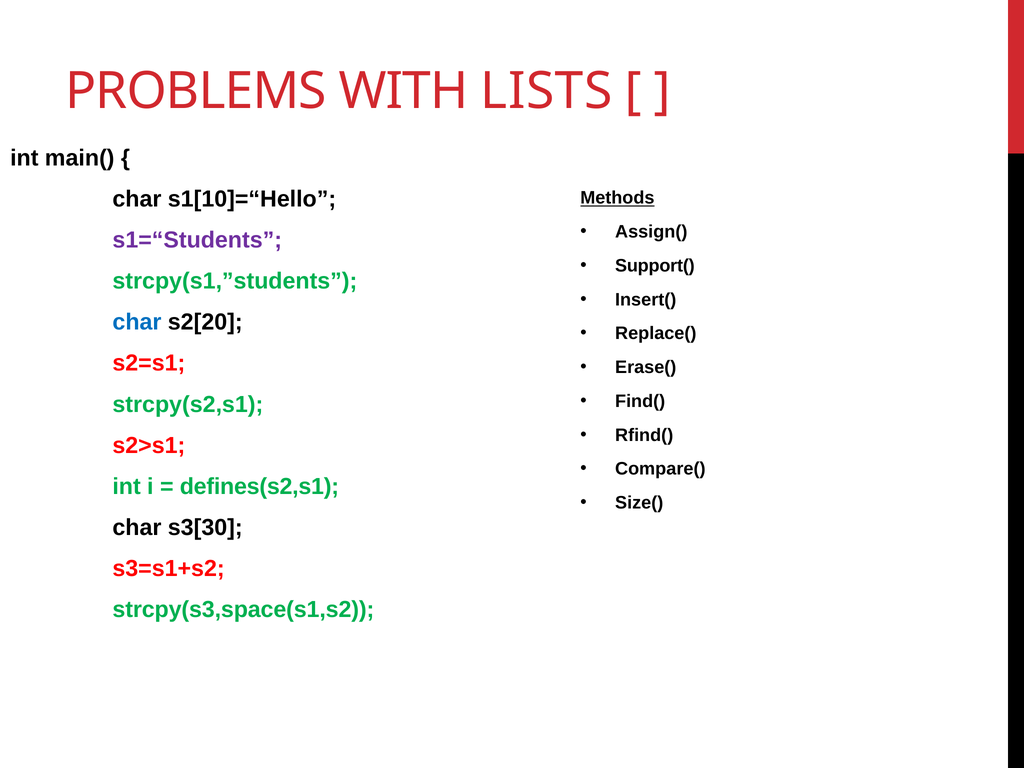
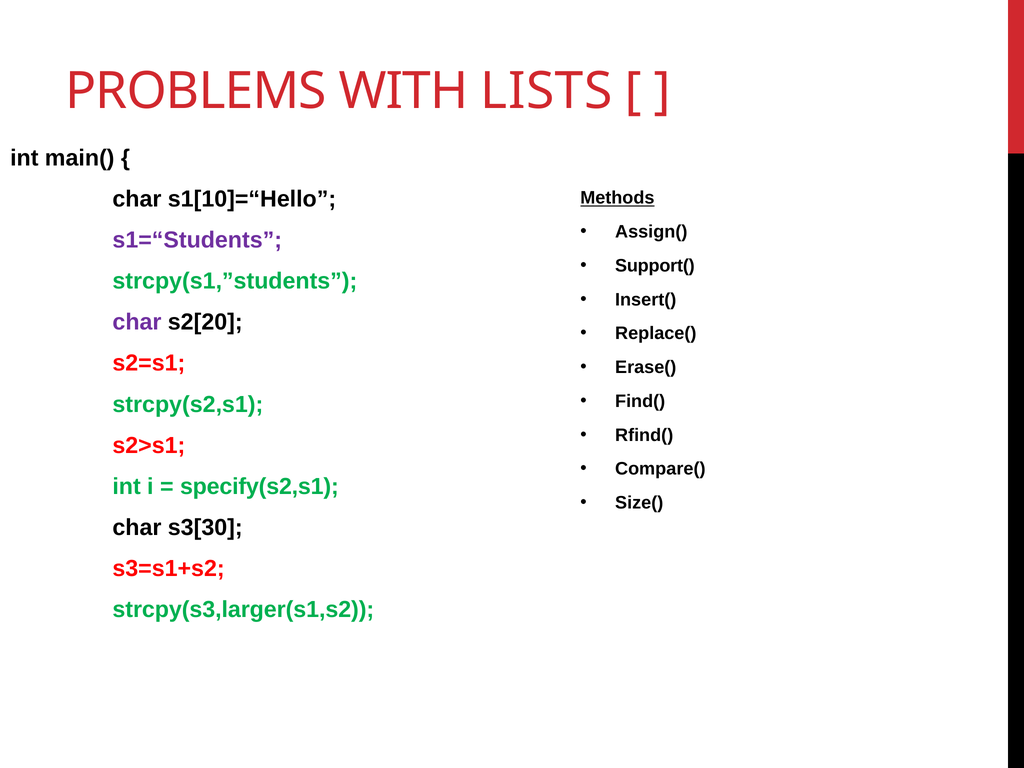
char at (137, 322) colour: blue -> purple
defines(s2,s1: defines(s2,s1 -> specify(s2,s1
strcpy(s3,space(s1,s2: strcpy(s3,space(s1,s2 -> strcpy(s3,larger(s1,s2
